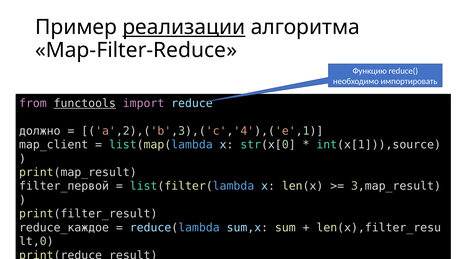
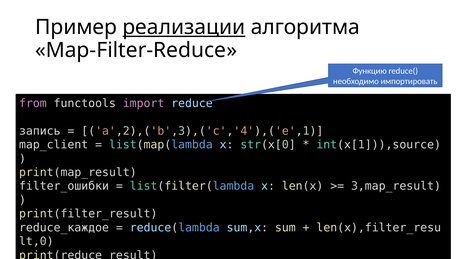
functools underline: present -> none
должно: должно -> запись
filter_первой: filter_первой -> filter_ошибки
